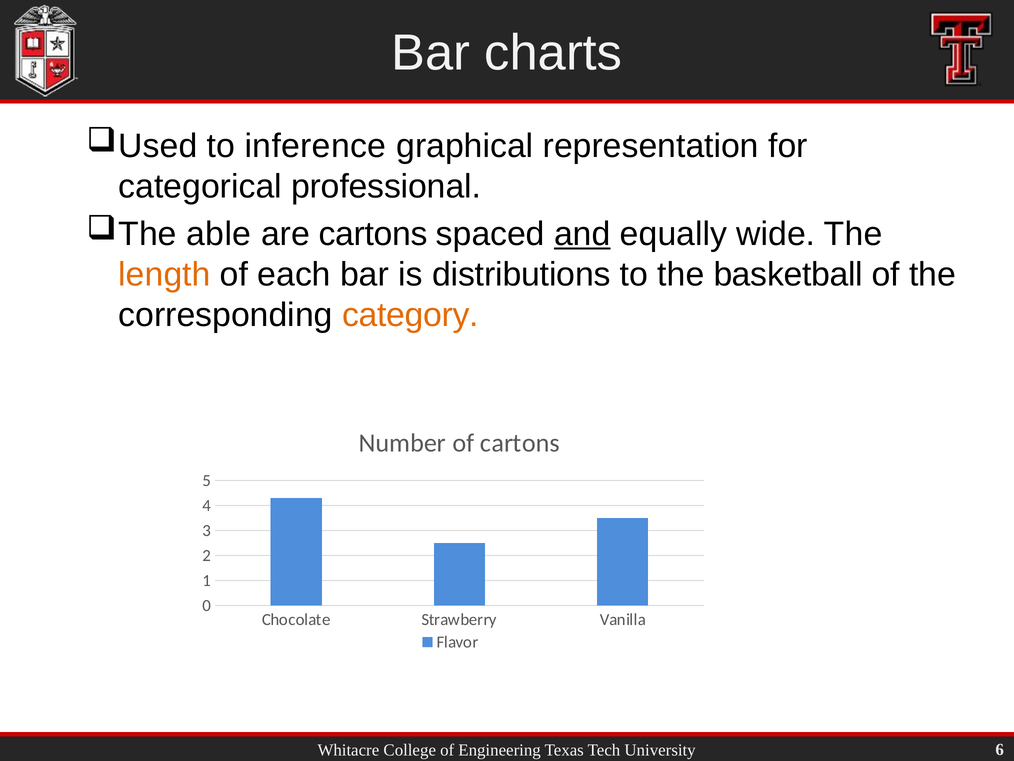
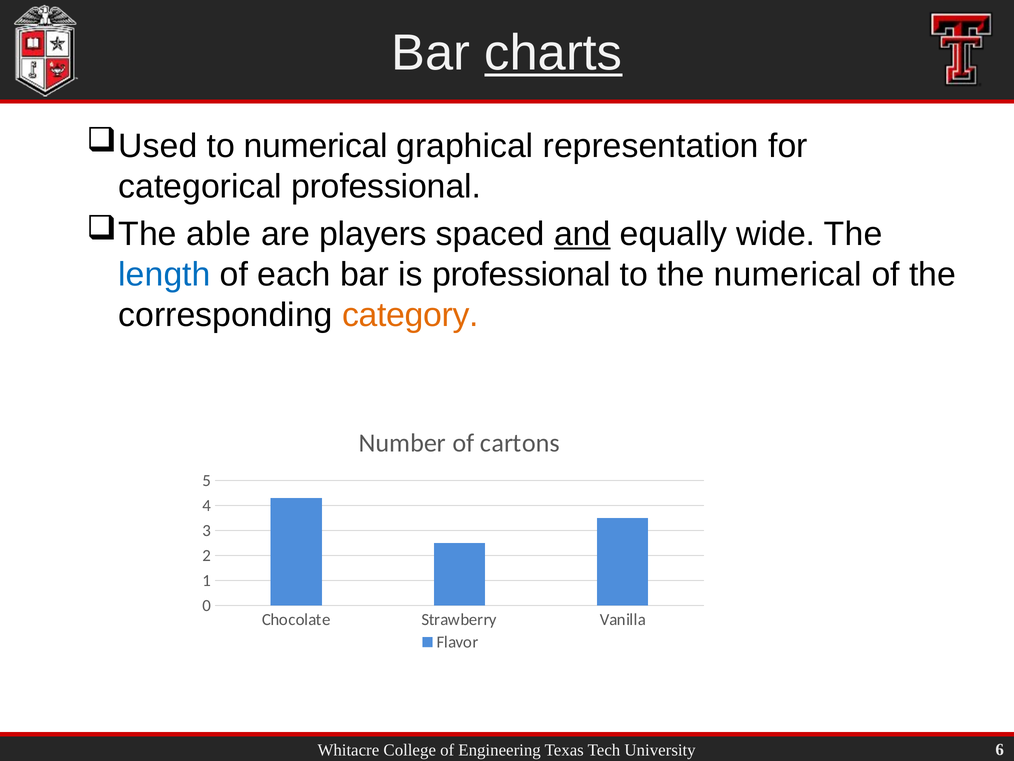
charts underline: none -> present
to inference: inference -> numerical
are cartons: cartons -> players
length colour: orange -> blue
is distributions: distributions -> professional
the basketball: basketball -> numerical
